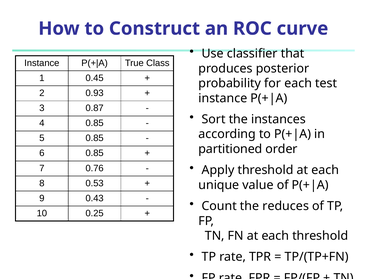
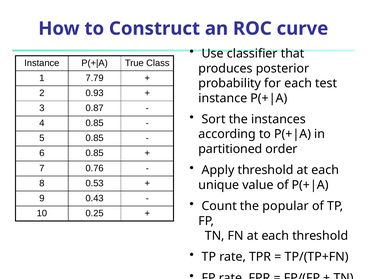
0.45: 0.45 -> 7.79
reduces: reduces -> popular
